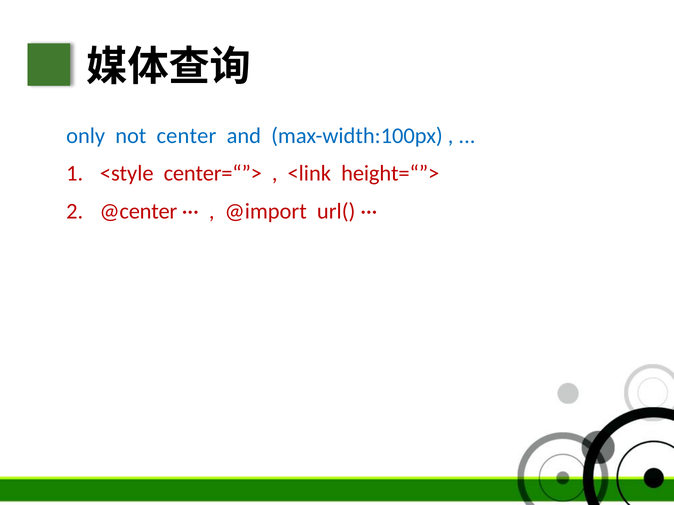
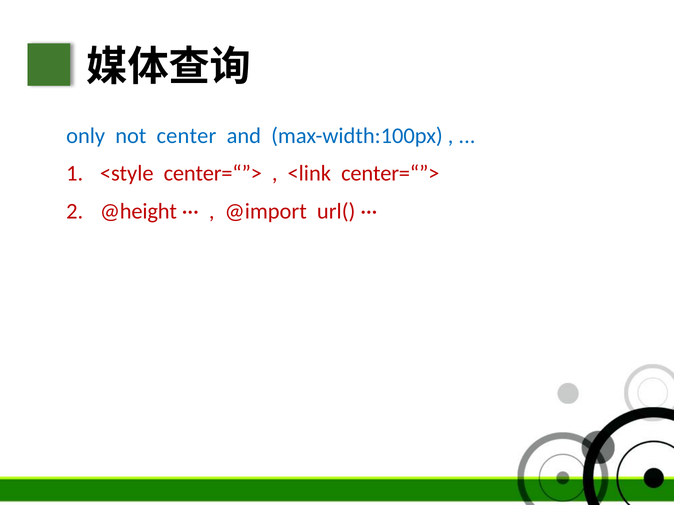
<link height=“”>: height=“”> -> center=“”>
@center: @center -> @height
